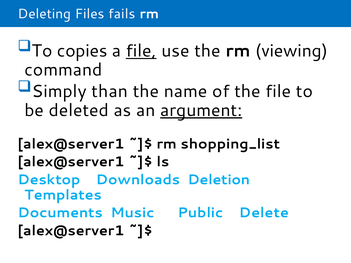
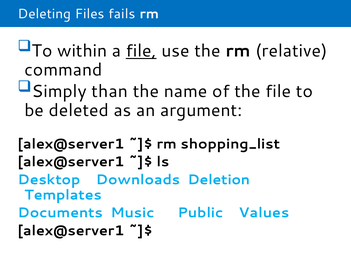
copies: copies -> within
viewing: viewing -> relative
argument underline: present -> none
Delete: Delete -> Values
